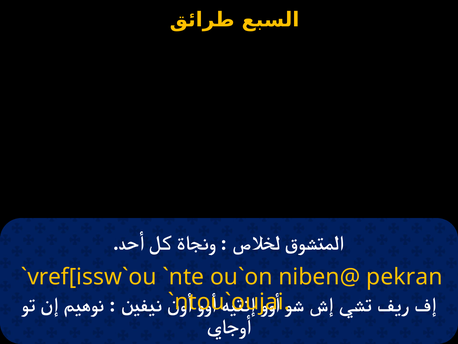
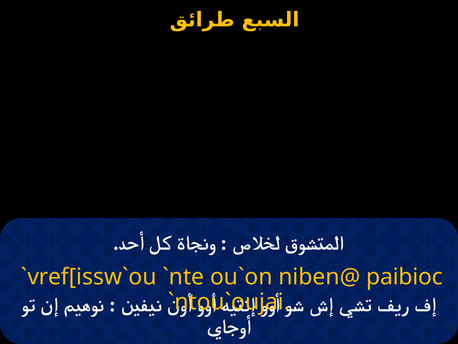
pekran: pekran -> paibioc
